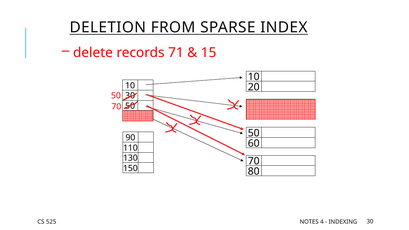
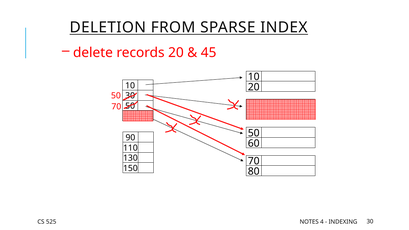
records 71: 71 -> 20
15: 15 -> 45
